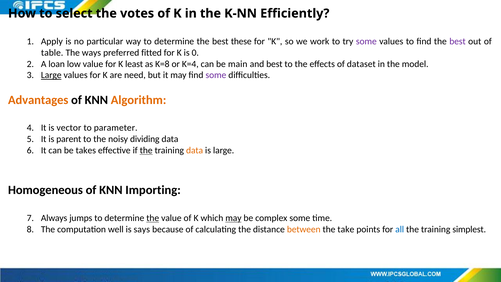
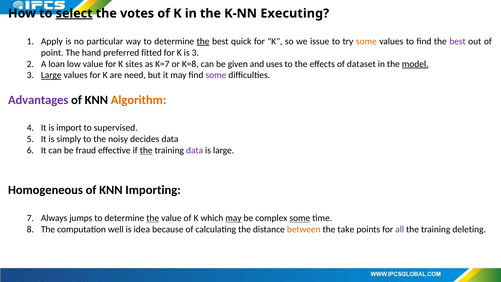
select underline: none -> present
Efficiently: Efficiently -> Executing
the at (203, 41) underline: none -> present
these: these -> quick
work: work -> issue
some at (366, 41) colour: purple -> orange
table: table -> point
ways: ways -> hand
is 0: 0 -> 3
least: least -> sites
K=8: K=8 -> K=7
K=4: K=4 -> K=8
main: main -> given
and best: best -> uses
model underline: none -> present
Advantages colour: orange -> purple
vector: vector -> import
parameter: parameter -> supervised
parent: parent -> simply
dividing: dividing -> decides
takes: takes -> fraud
data at (195, 150) colour: orange -> purple
some at (300, 218) underline: none -> present
says: says -> idea
all colour: blue -> purple
simplest: simplest -> deleting
